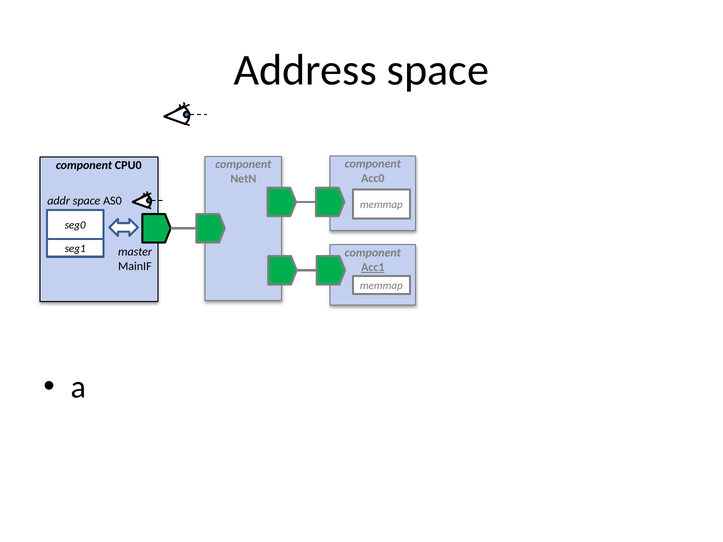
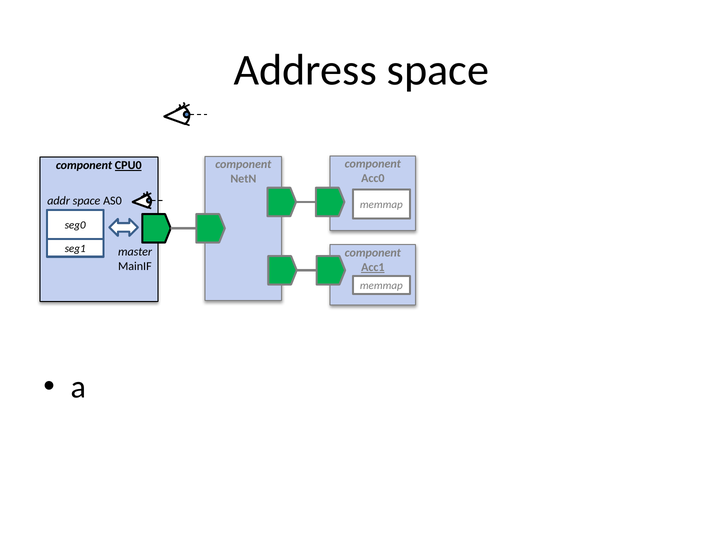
CPU0 underline: none -> present
